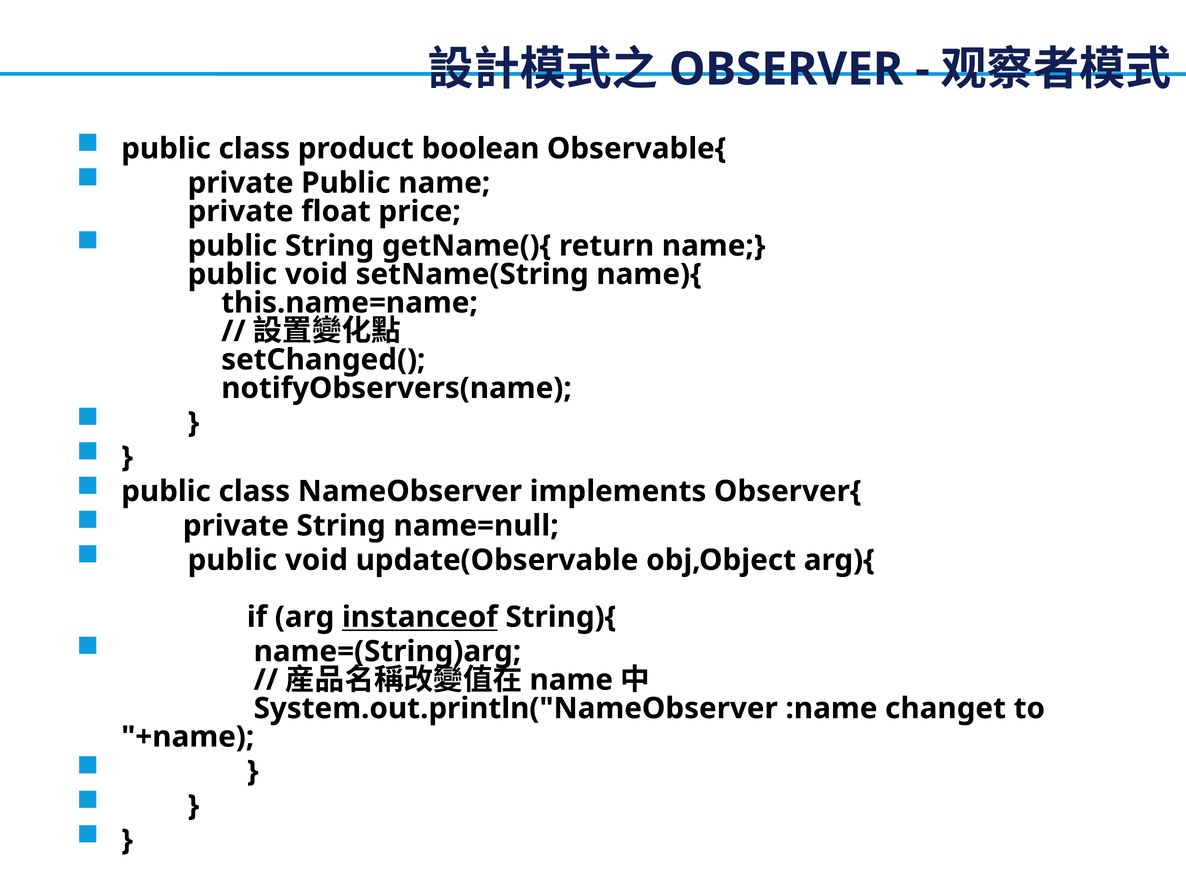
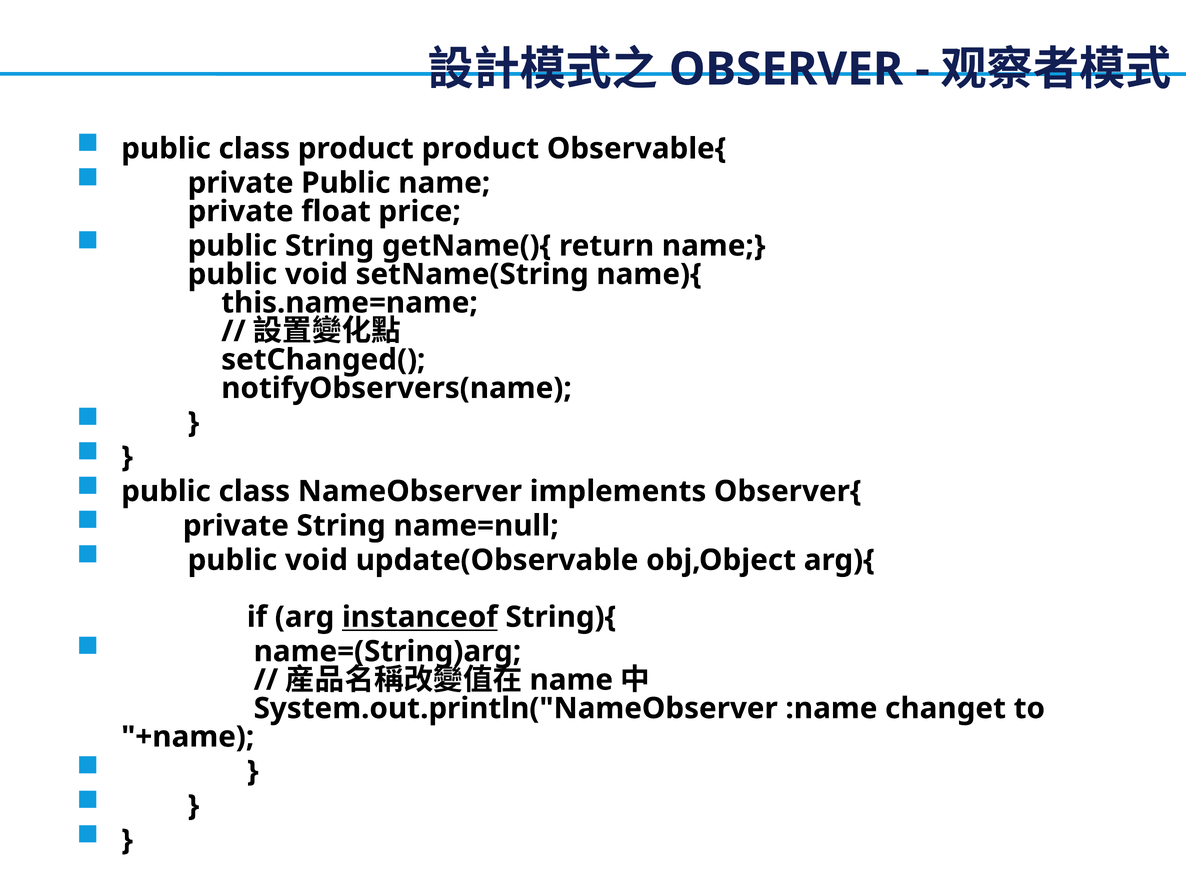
product boolean: boolean -> product
